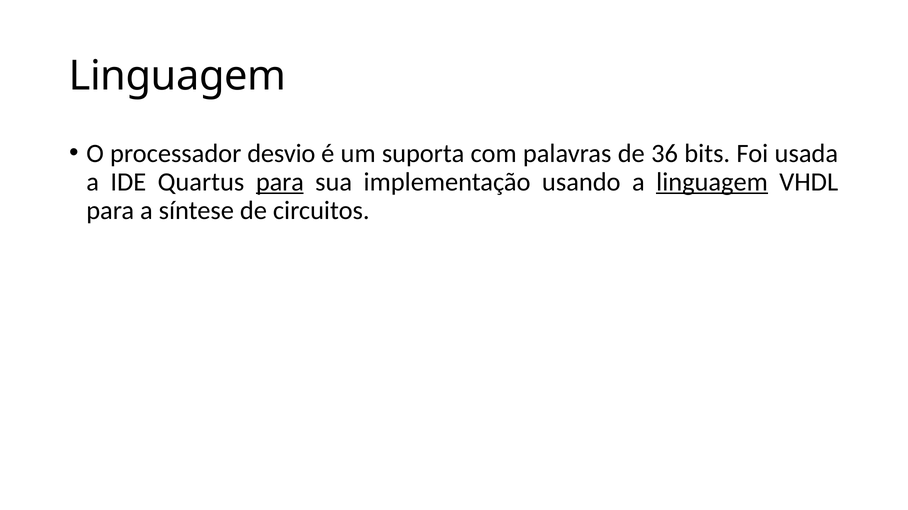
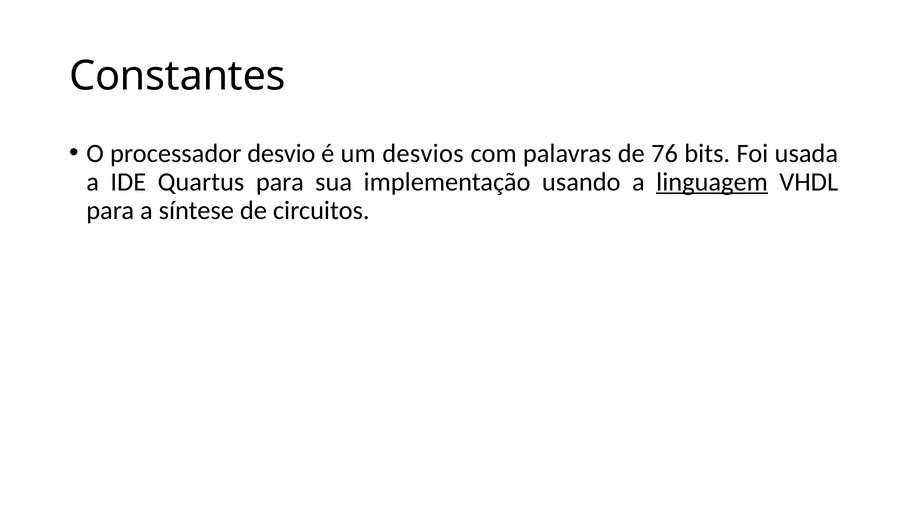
Linguagem at (177, 76): Linguagem -> Constantes
suporta: suporta -> desvios
36: 36 -> 76
para at (280, 182) underline: present -> none
